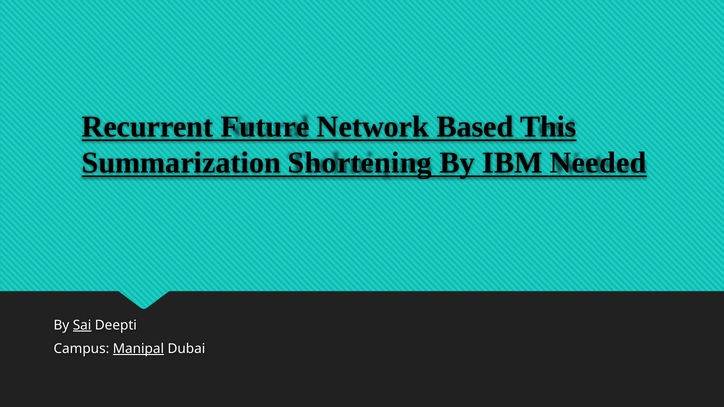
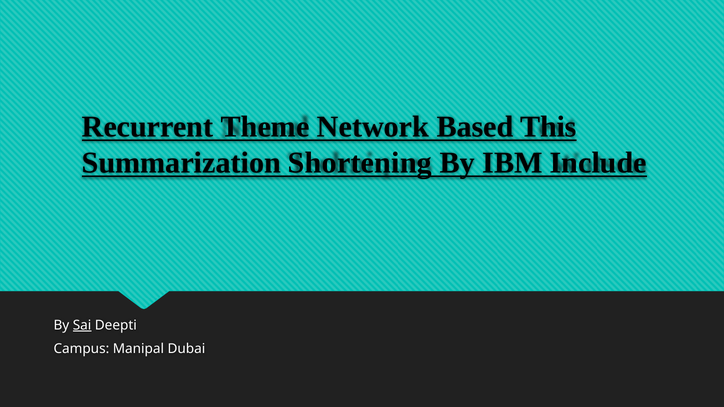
Future: Future -> Theme
Needed: Needed -> Include
Manipal underline: present -> none
